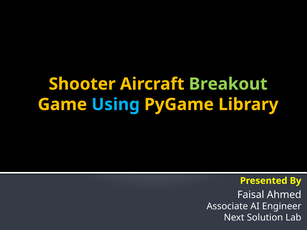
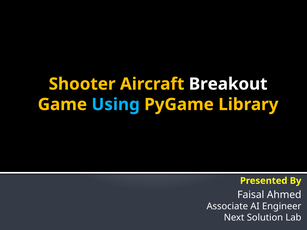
Breakout colour: light green -> white
